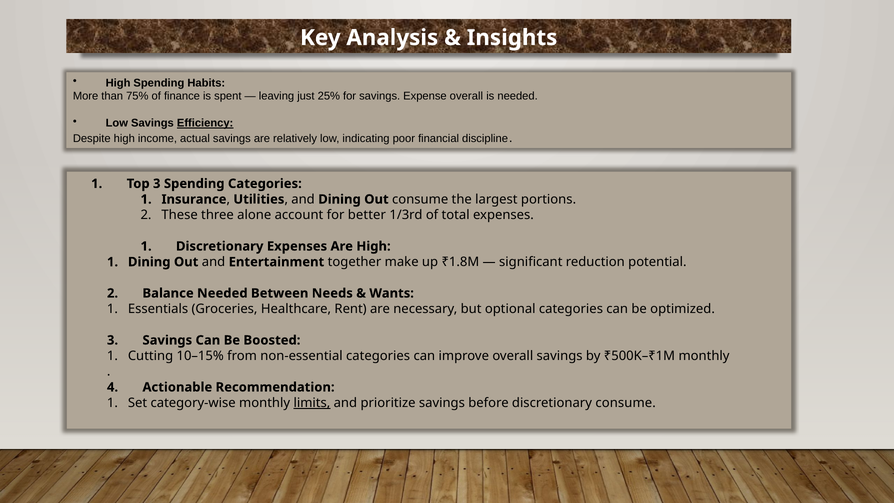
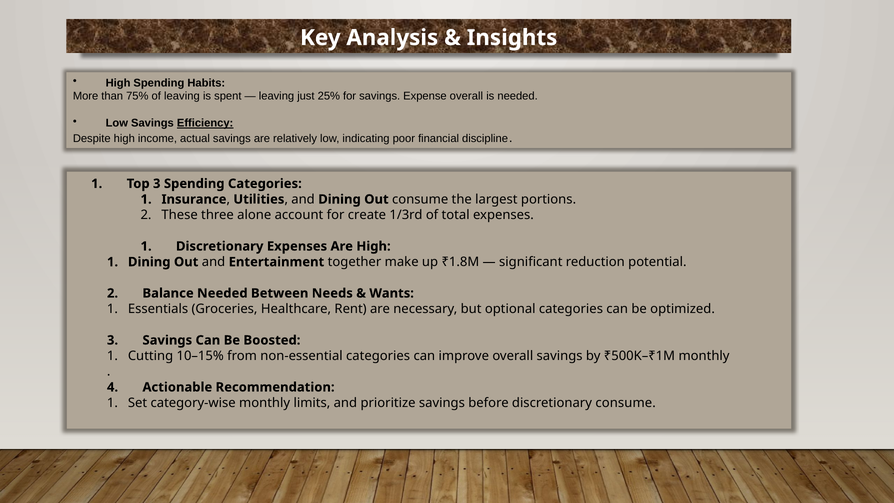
of finance: finance -> leaving
better: better -> create
limits underline: present -> none
